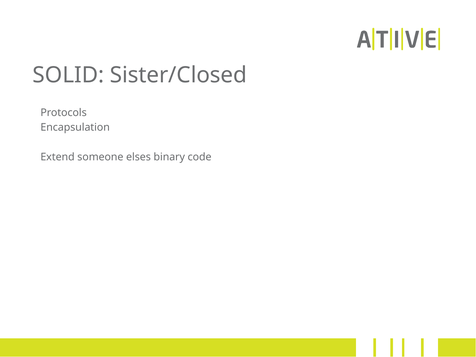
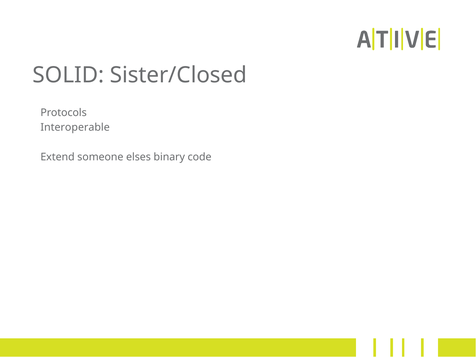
Encapsulation: Encapsulation -> Interoperable
